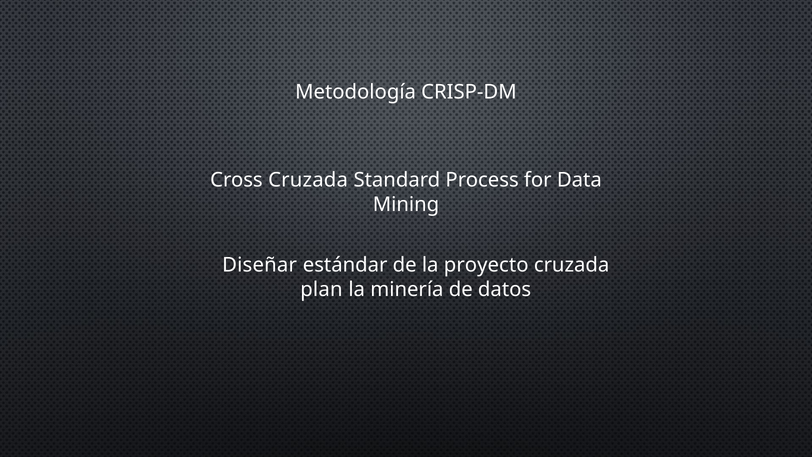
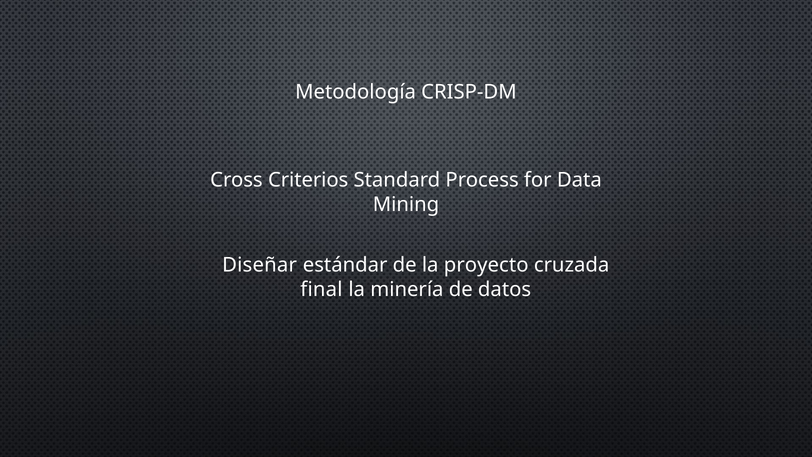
Cross Cruzada: Cruzada -> Criterios
plan: plan -> final
